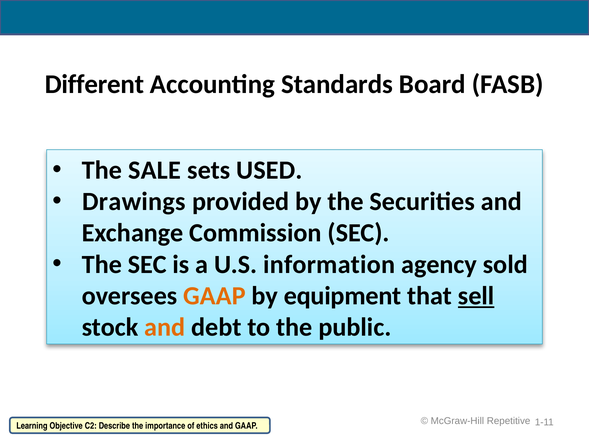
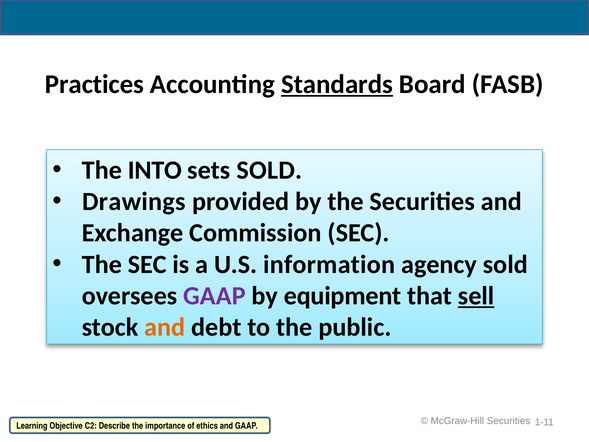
Different: Different -> Practices
Standards underline: none -> present
SALE: SALE -> INTO
sets USED: USED -> SOLD
GAAP at (214, 296) colour: orange -> purple
McGraw-Hill Repetitive: Repetitive -> Securities
